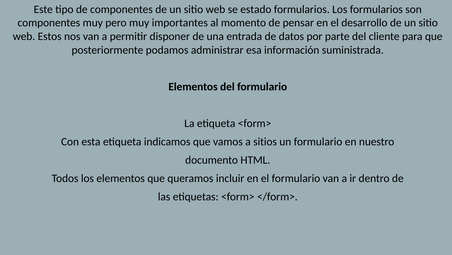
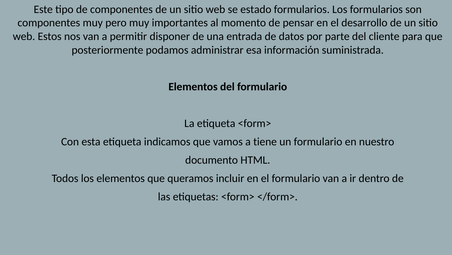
sitios: sitios -> tiene
